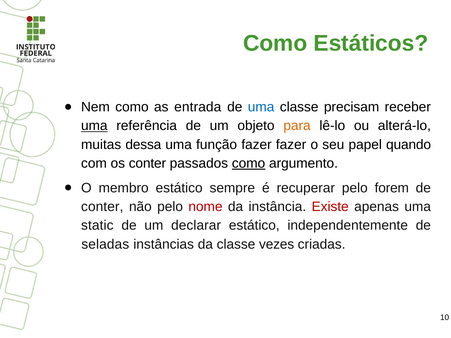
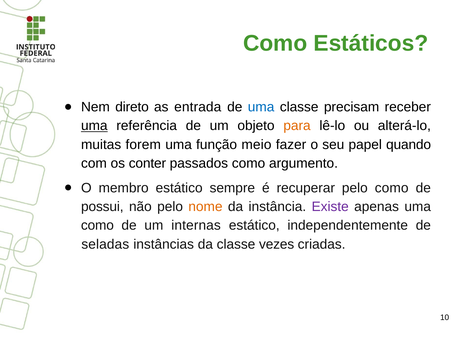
Nem como: como -> direto
dessa: dessa -> forem
função fazer: fazer -> meio
como at (249, 163) underline: present -> none
pelo forem: forem -> como
conter at (102, 207): conter -> possui
nome colour: red -> orange
Existe colour: red -> purple
static at (97, 226): static -> como
declarar: declarar -> internas
